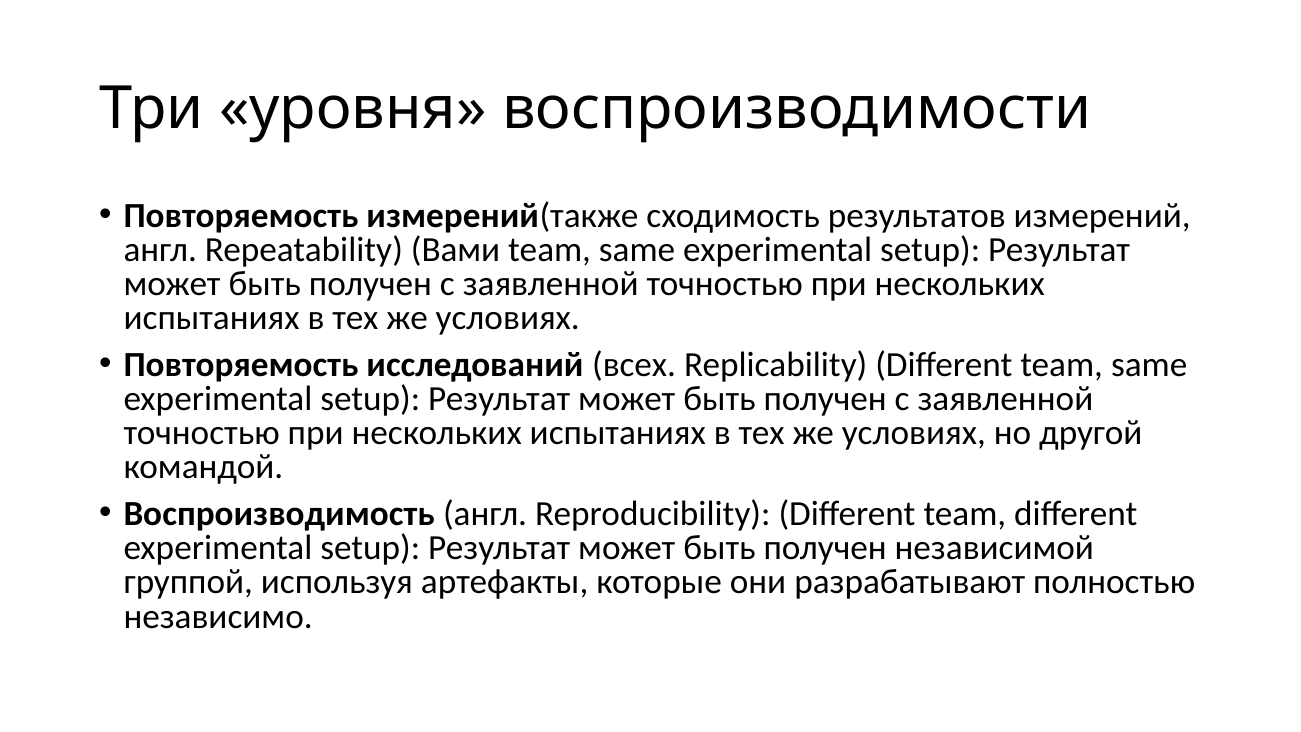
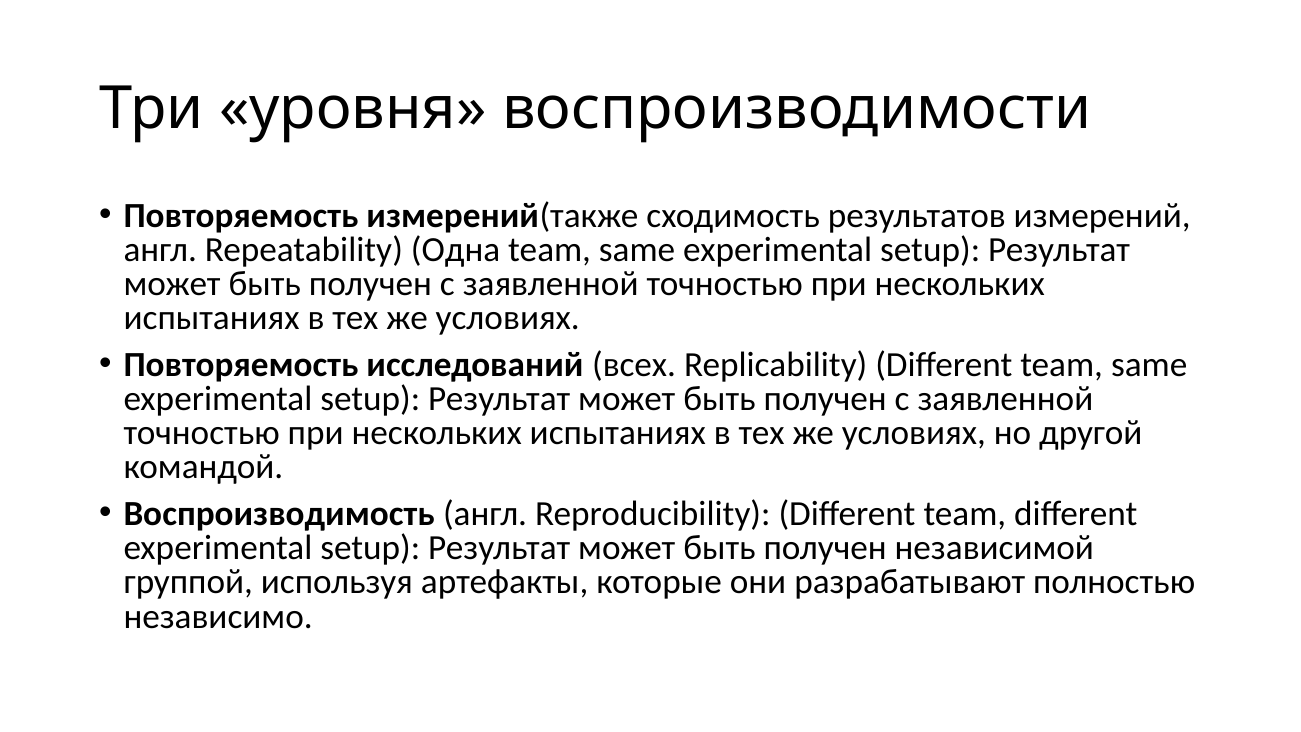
Вами: Вами -> Одна
